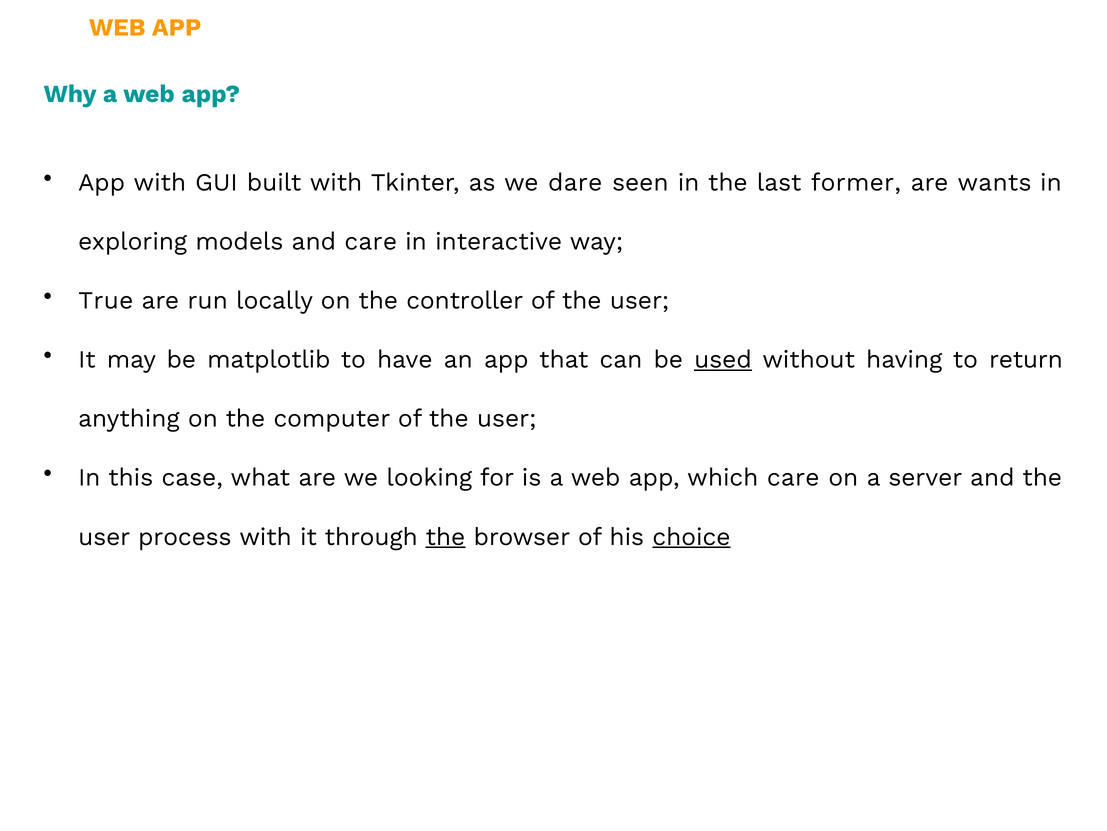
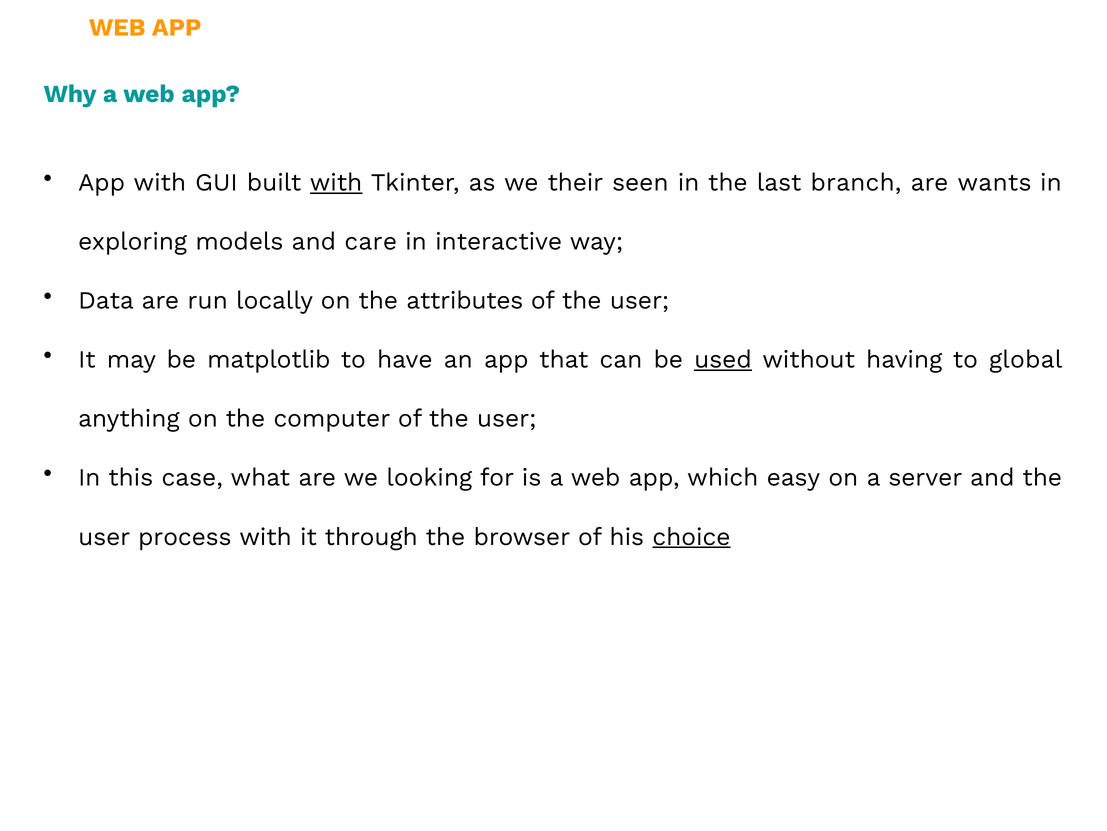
with at (336, 182) underline: none -> present
dare: dare -> their
former: former -> branch
True: True -> Data
controller: controller -> attributes
return: return -> global
which care: care -> easy
the at (445, 536) underline: present -> none
